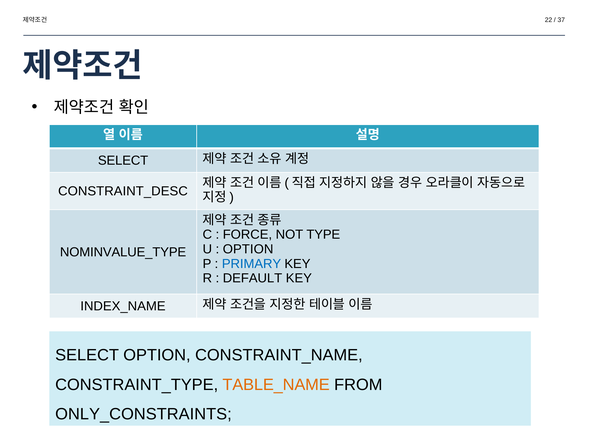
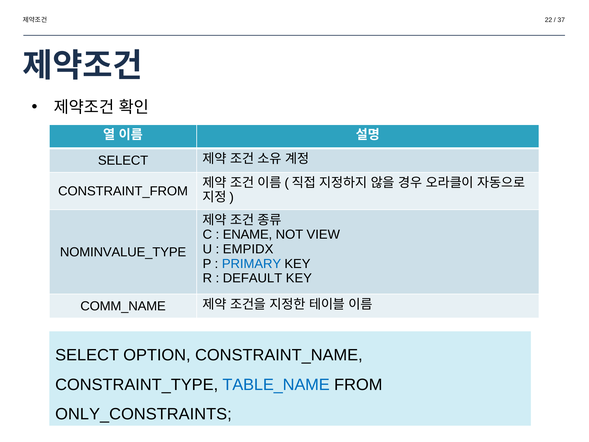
CONSTRAINT_DESC: CONSTRAINT_DESC -> CONSTRAINT_FROM
FORCE: FORCE -> ENAME
TYPE: TYPE -> VIEW
OPTION at (248, 249): OPTION -> EMPIDX
INDEX_NAME: INDEX_NAME -> COMM_NAME
TABLE_NAME colour: orange -> blue
